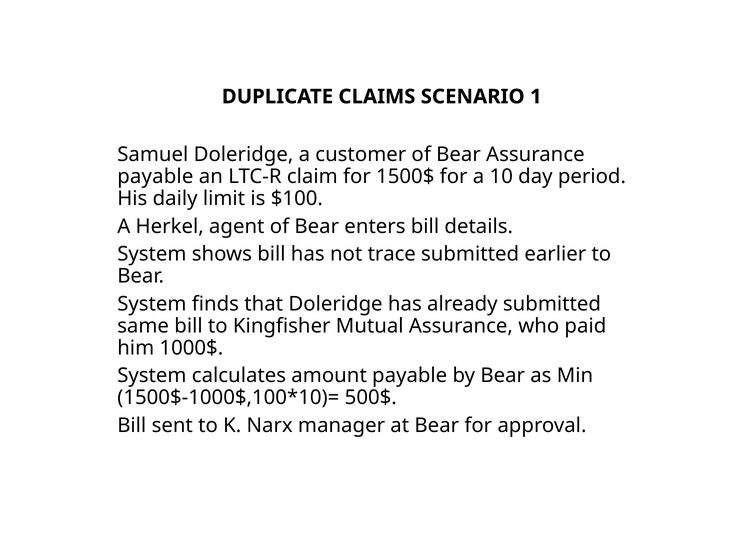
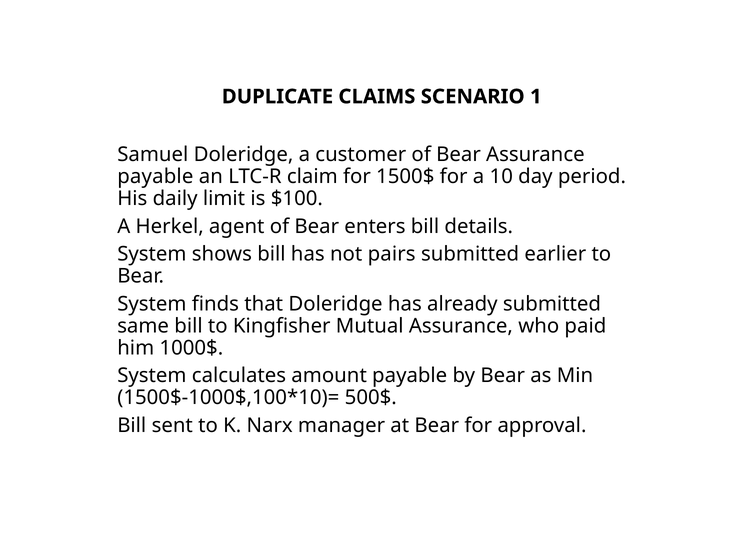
trace: trace -> pairs
